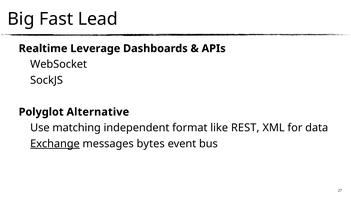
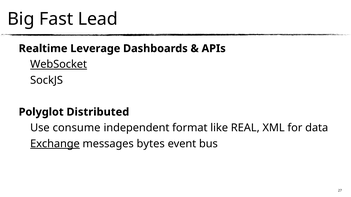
WebSocket underline: none -> present
Alternative: Alternative -> Distributed
matching: matching -> consume
REST: REST -> REAL
